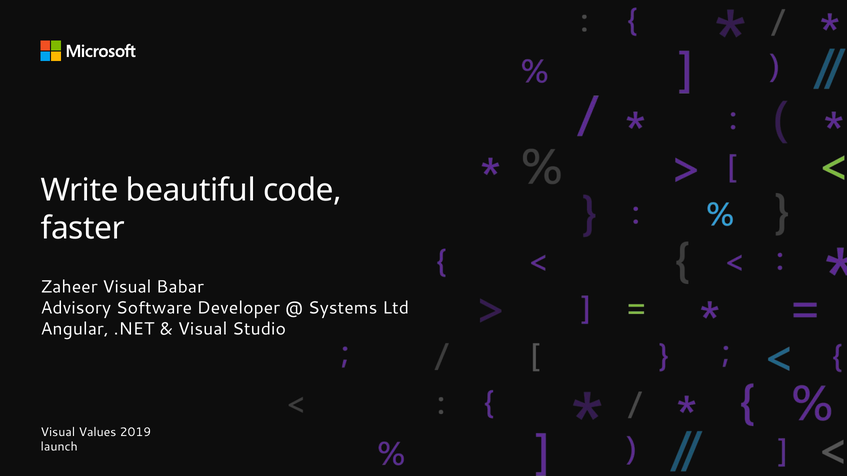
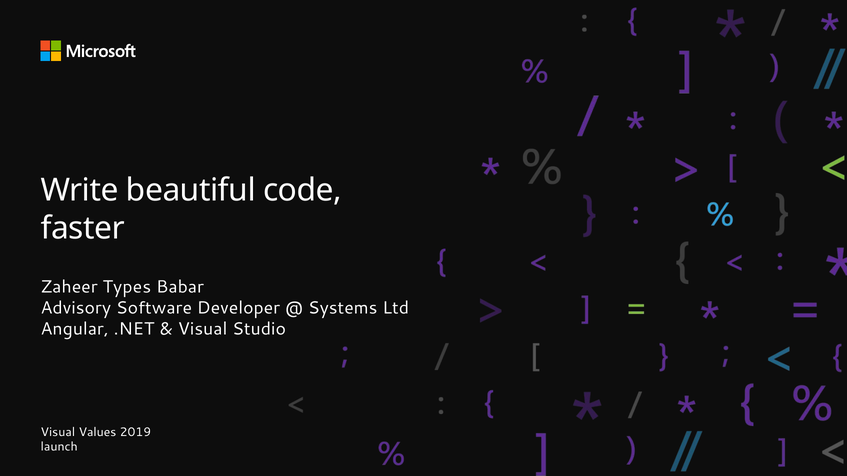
Zaheer Visual: Visual -> Types
